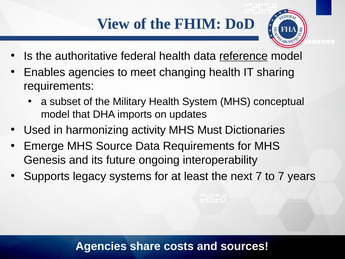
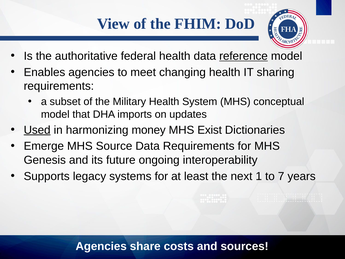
Used underline: none -> present
activity: activity -> money
Must: Must -> Exist
next 7: 7 -> 1
